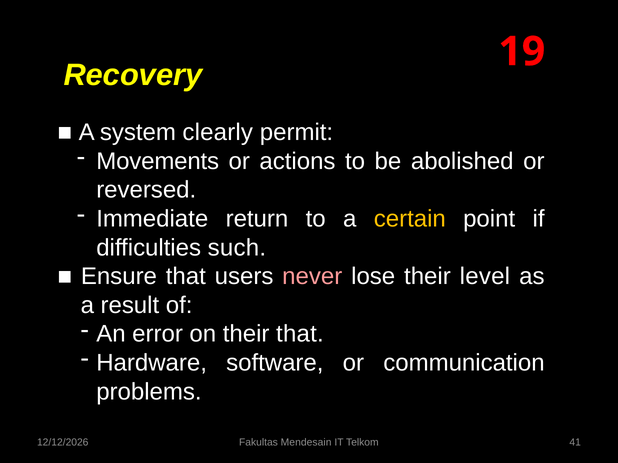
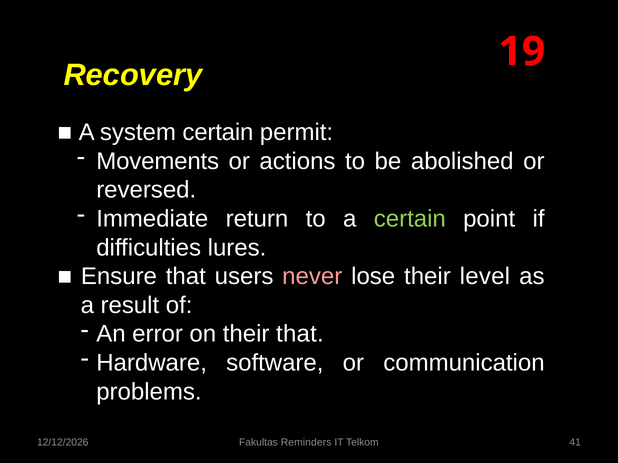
system clearly: clearly -> certain
certain at (410, 219) colour: yellow -> light green
such: such -> lures
Mendesain: Mendesain -> Reminders
